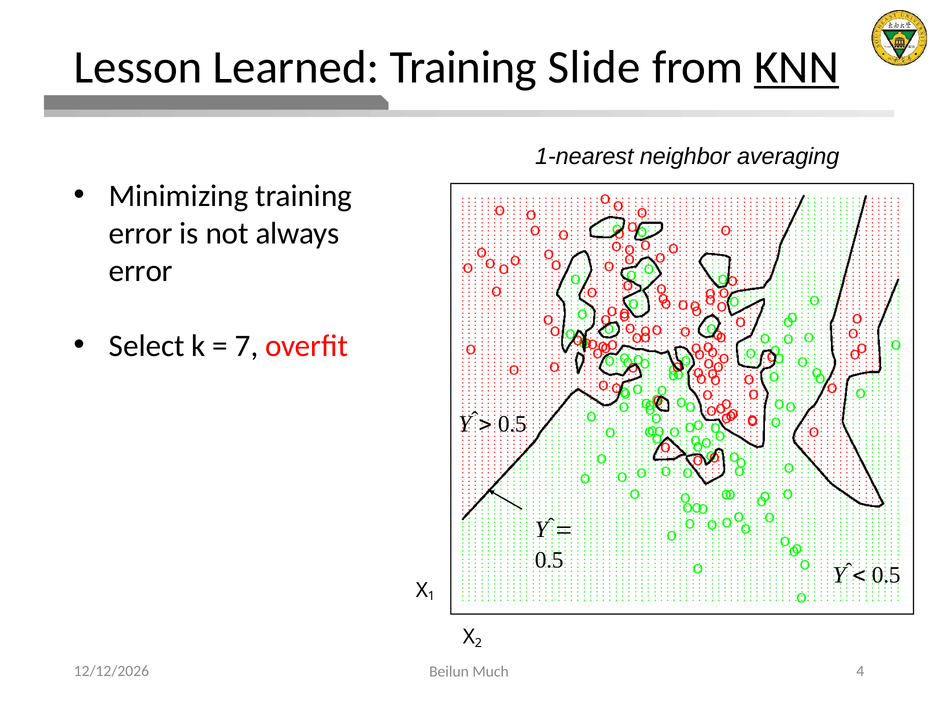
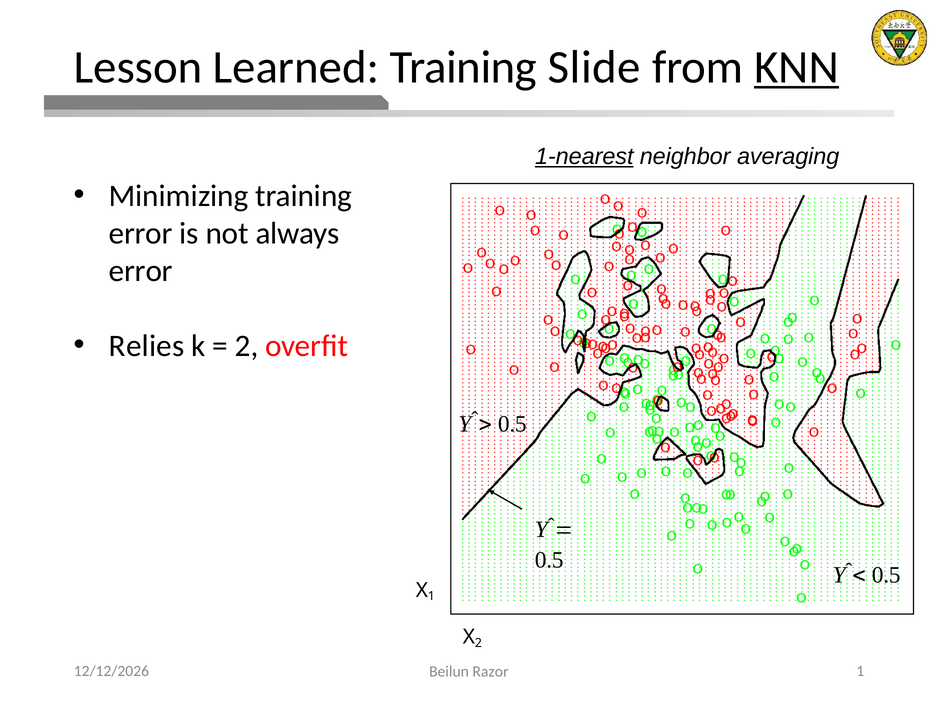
1-nearest underline: none -> present
Select: Select -> Relies
7 at (247, 346): 7 -> 2
4 at (860, 672): 4 -> 1
Much: Much -> Razor
